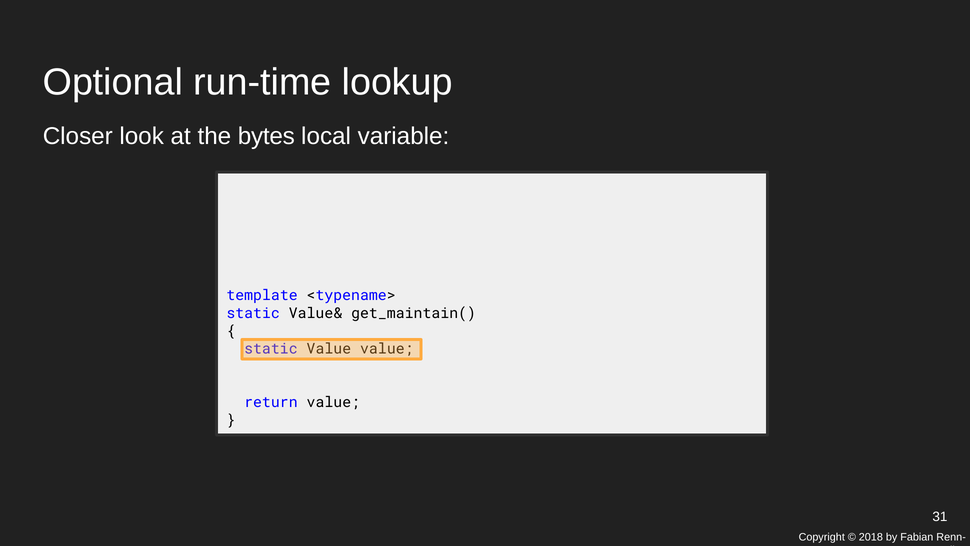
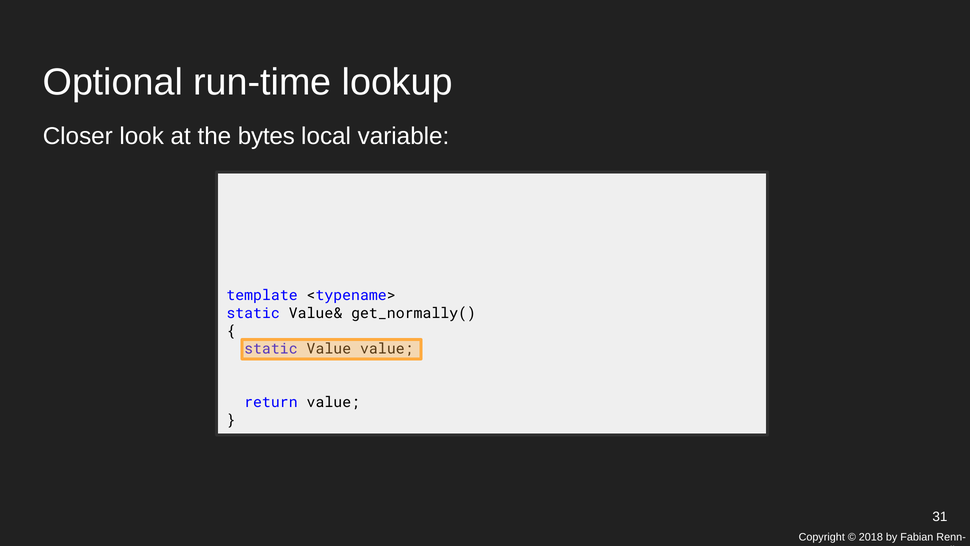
get_maintain(: get_maintain( -> get_normally(
